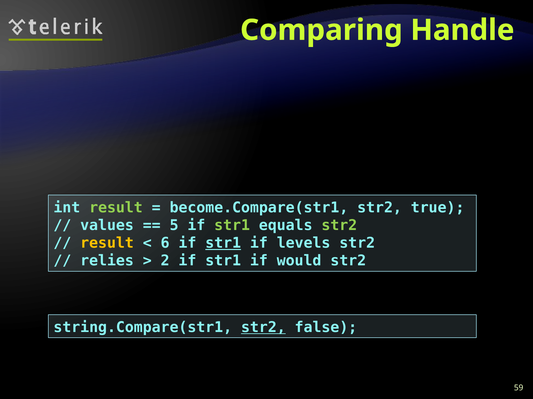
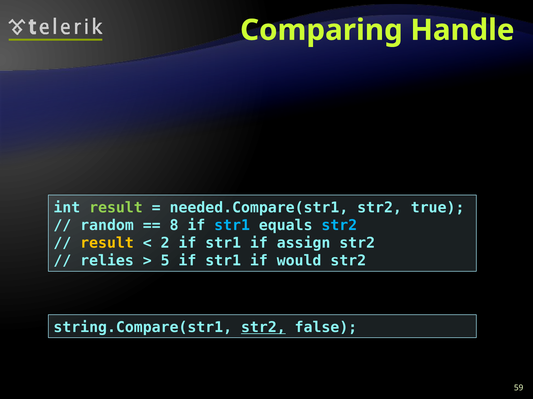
become.Compare(str1: become.Compare(str1 -> needed.Compare(str1
values: values -> random
5: 5 -> 8
str1 at (232, 226) colour: light green -> light blue
str2 at (339, 226) colour: light green -> light blue
6: 6 -> 2
str1 at (223, 244) underline: present -> none
levels: levels -> assign
2: 2 -> 5
